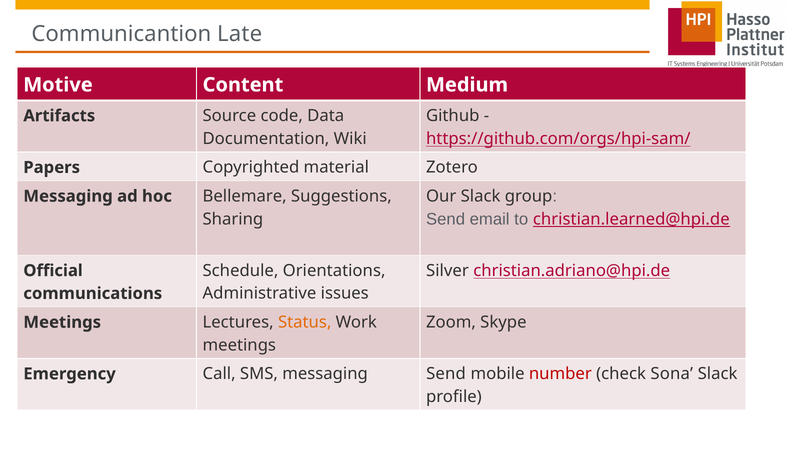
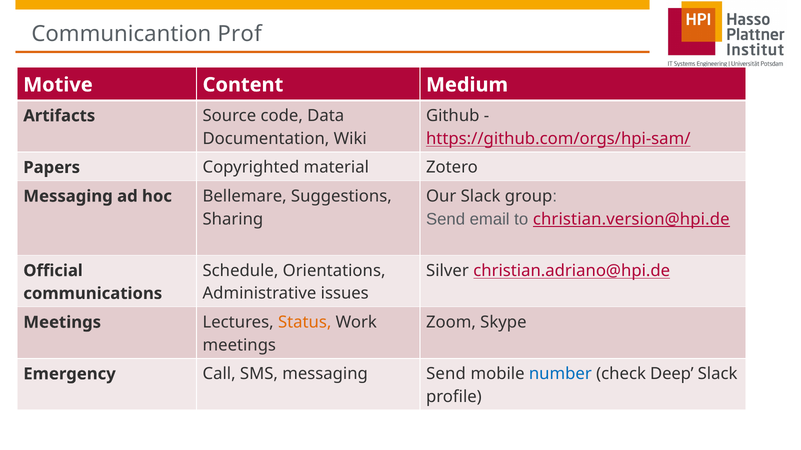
Late: Late -> Prof
christian.learned@hpi.de: christian.learned@hpi.de -> christian.version@hpi.de
number colour: red -> blue
Sona: Sona -> Deep
